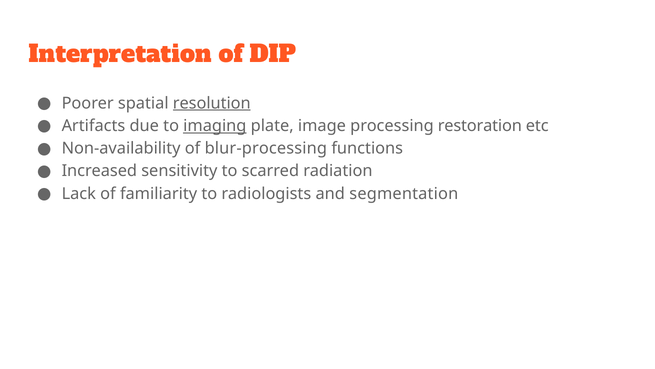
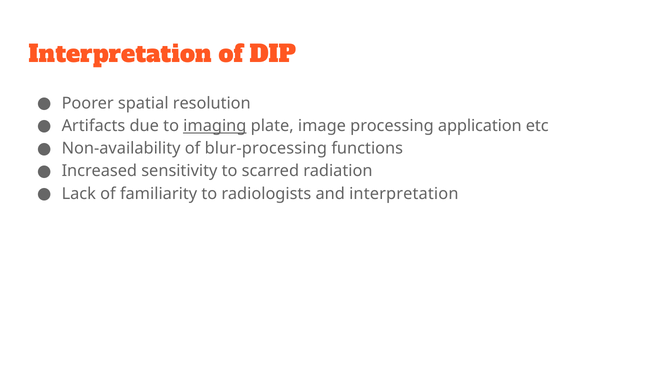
resolution underline: present -> none
restoration: restoration -> application
and segmentation: segmentation -> interpretation
